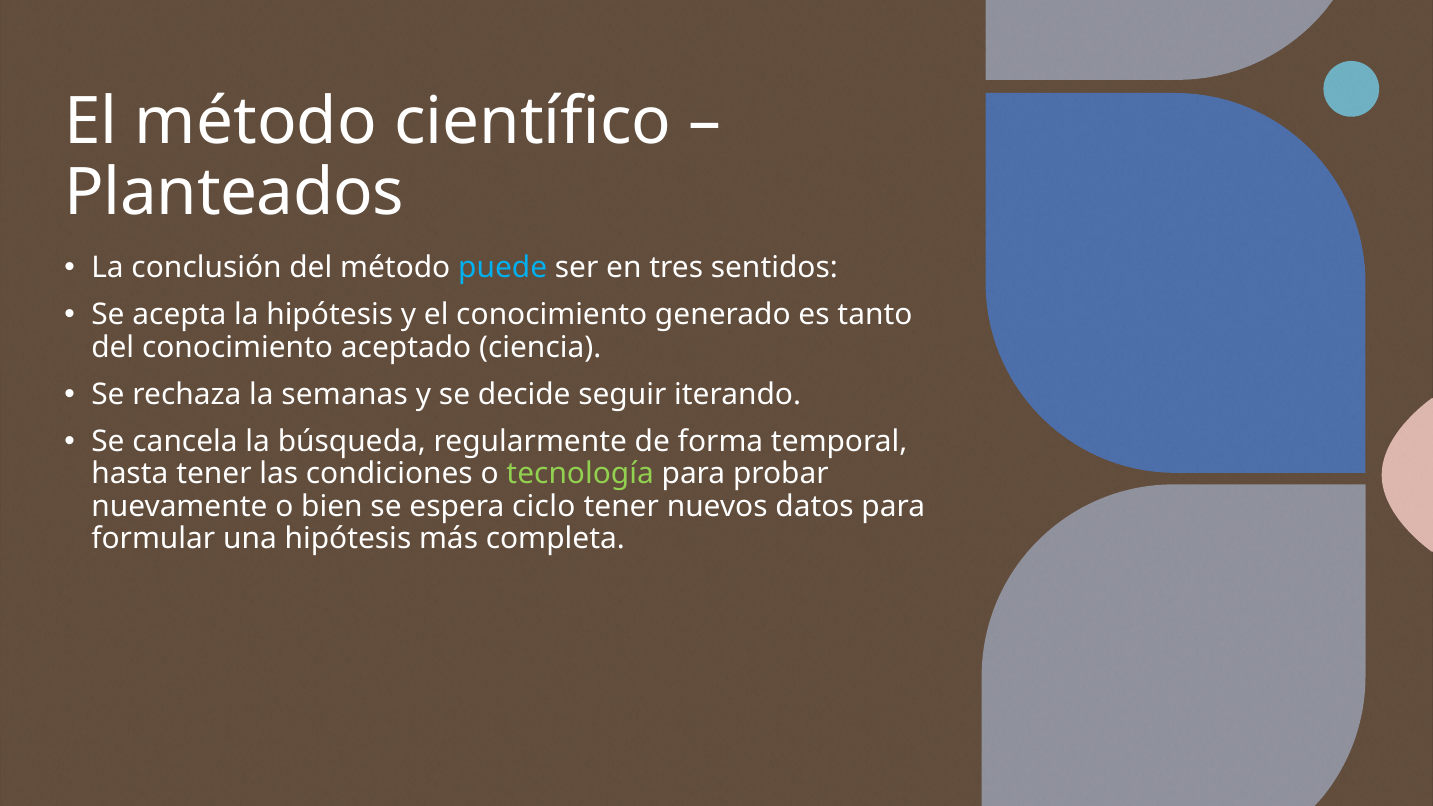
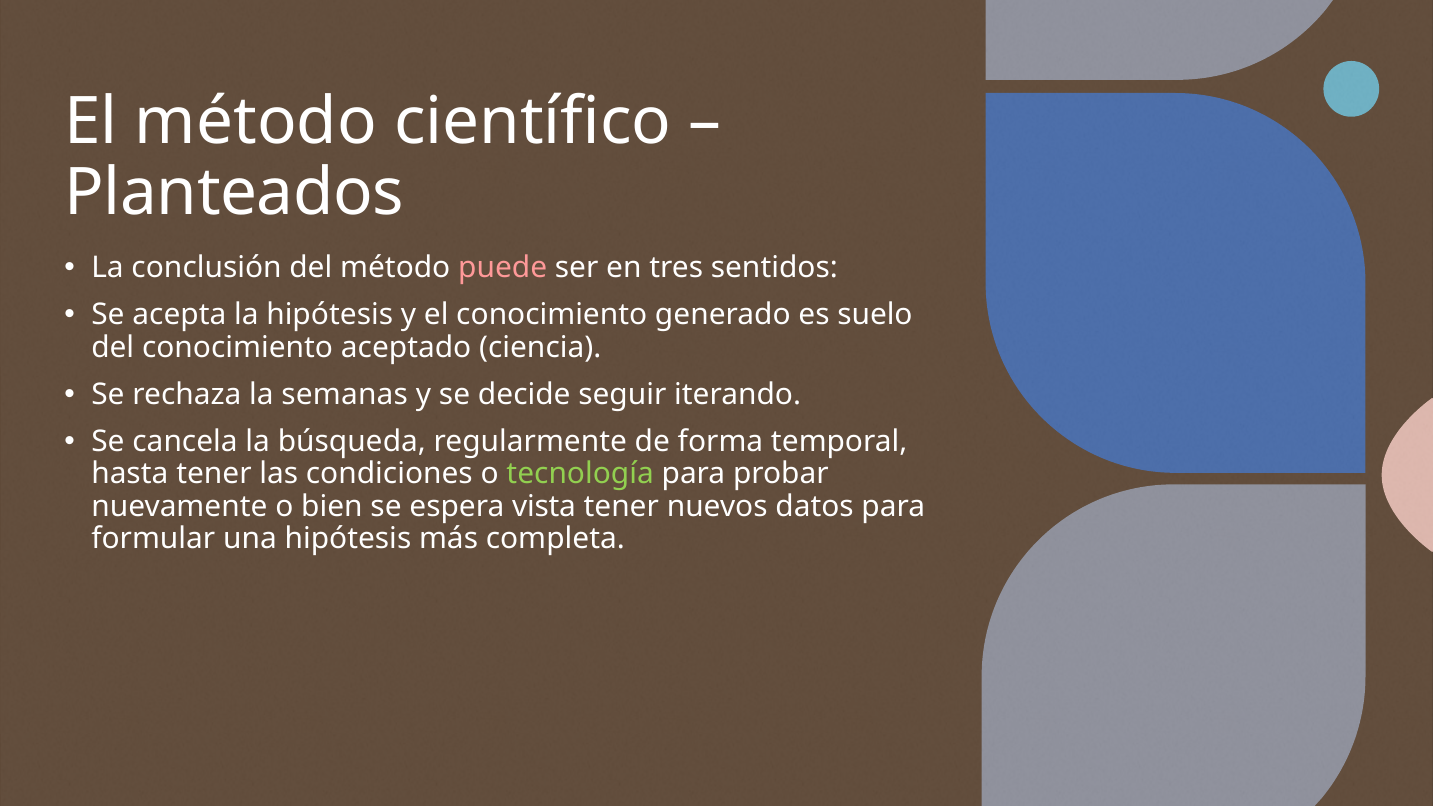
puede colour: light blue -> pink
tanto: tanto -> suelo
ciclo: ciclo -> vista
